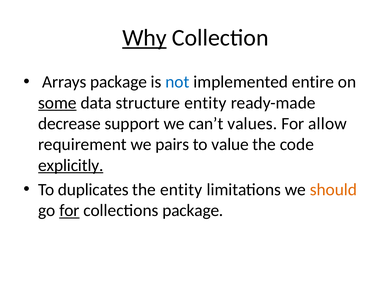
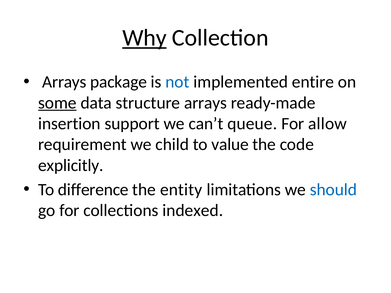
structure entity: entity -> arrays
decrease: decrease -> insertion
values: values -> queue
pairs: pairs -> child
explicitly underline: present -> none
duplicates: duplicates -> difference
should colour: orange -> blue
for at (69, 211) underline: present -> none
collections package: package -> indexed
